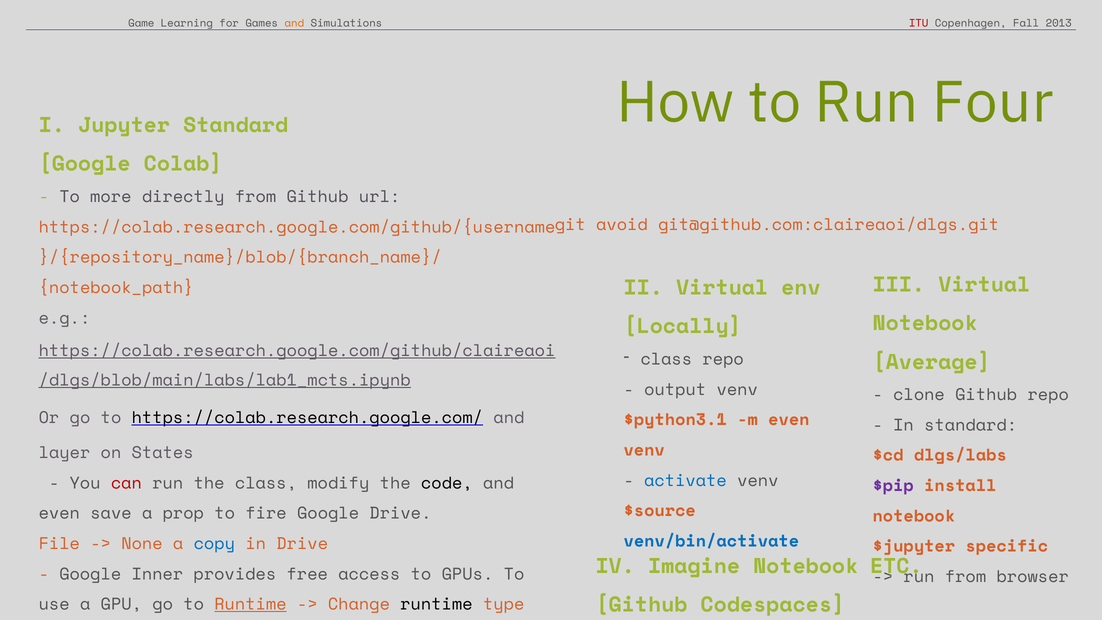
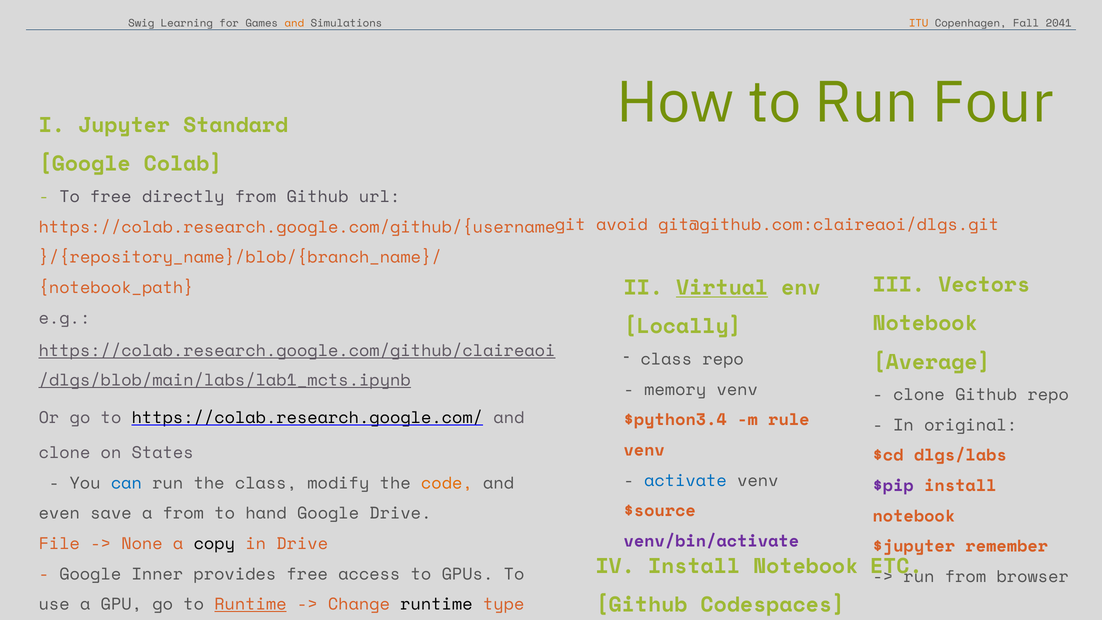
Game: Game -> Swig
ITU colour: red -> orange
2013: 2013 -> 2041
To more: more -> free
III Virtual: Virtual -> Vectors
Virtual at (722, 288) underline: none -> present
output: output -> memory
$python3.1: $python3.1 -> $python3.4
m even: even -> rule
In standard: standard -> original
layer at (65, 453): layer -> clone
can colour: red -> blue
code colour: black -> orange
a prop: prop -> from
fire: fire -> hand
venv/bin/activate colour: blue -> purple
copy colour: blue -> black
$jupyter specific: specific -> remember
IV Imagine: Imagine -> Install
